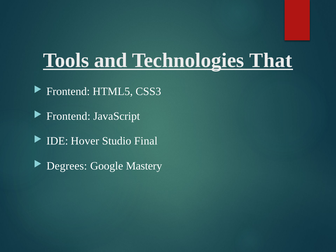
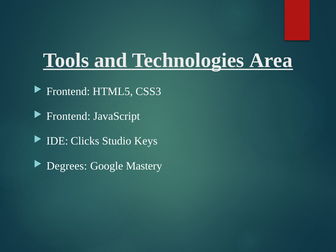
That: That -> Area
Hover: Hover -> Clicks
Final: Final -> Keys
